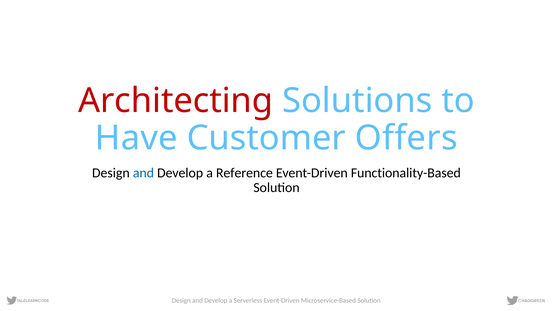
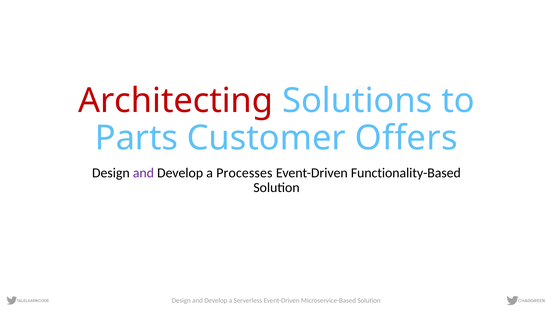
Have: Have -> Parts
and at (143, 173) colour: blue -> purple
Reference: Reference -> Processes
